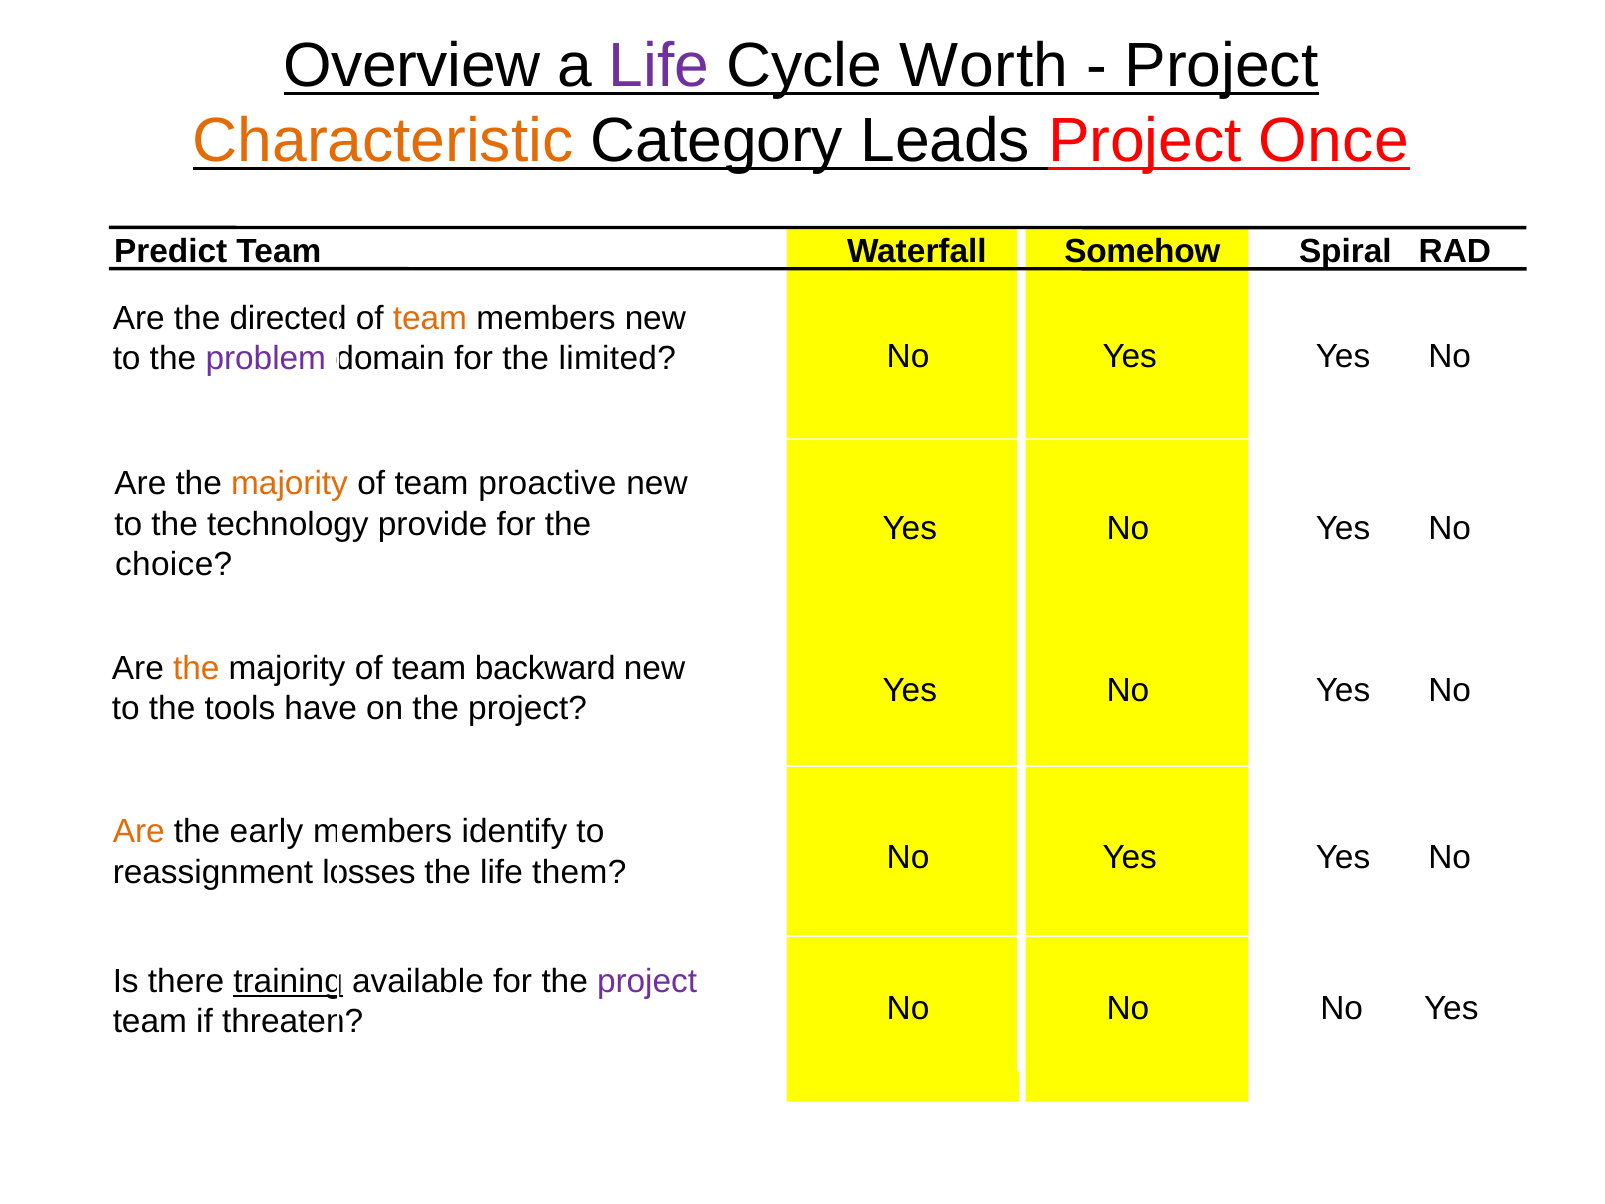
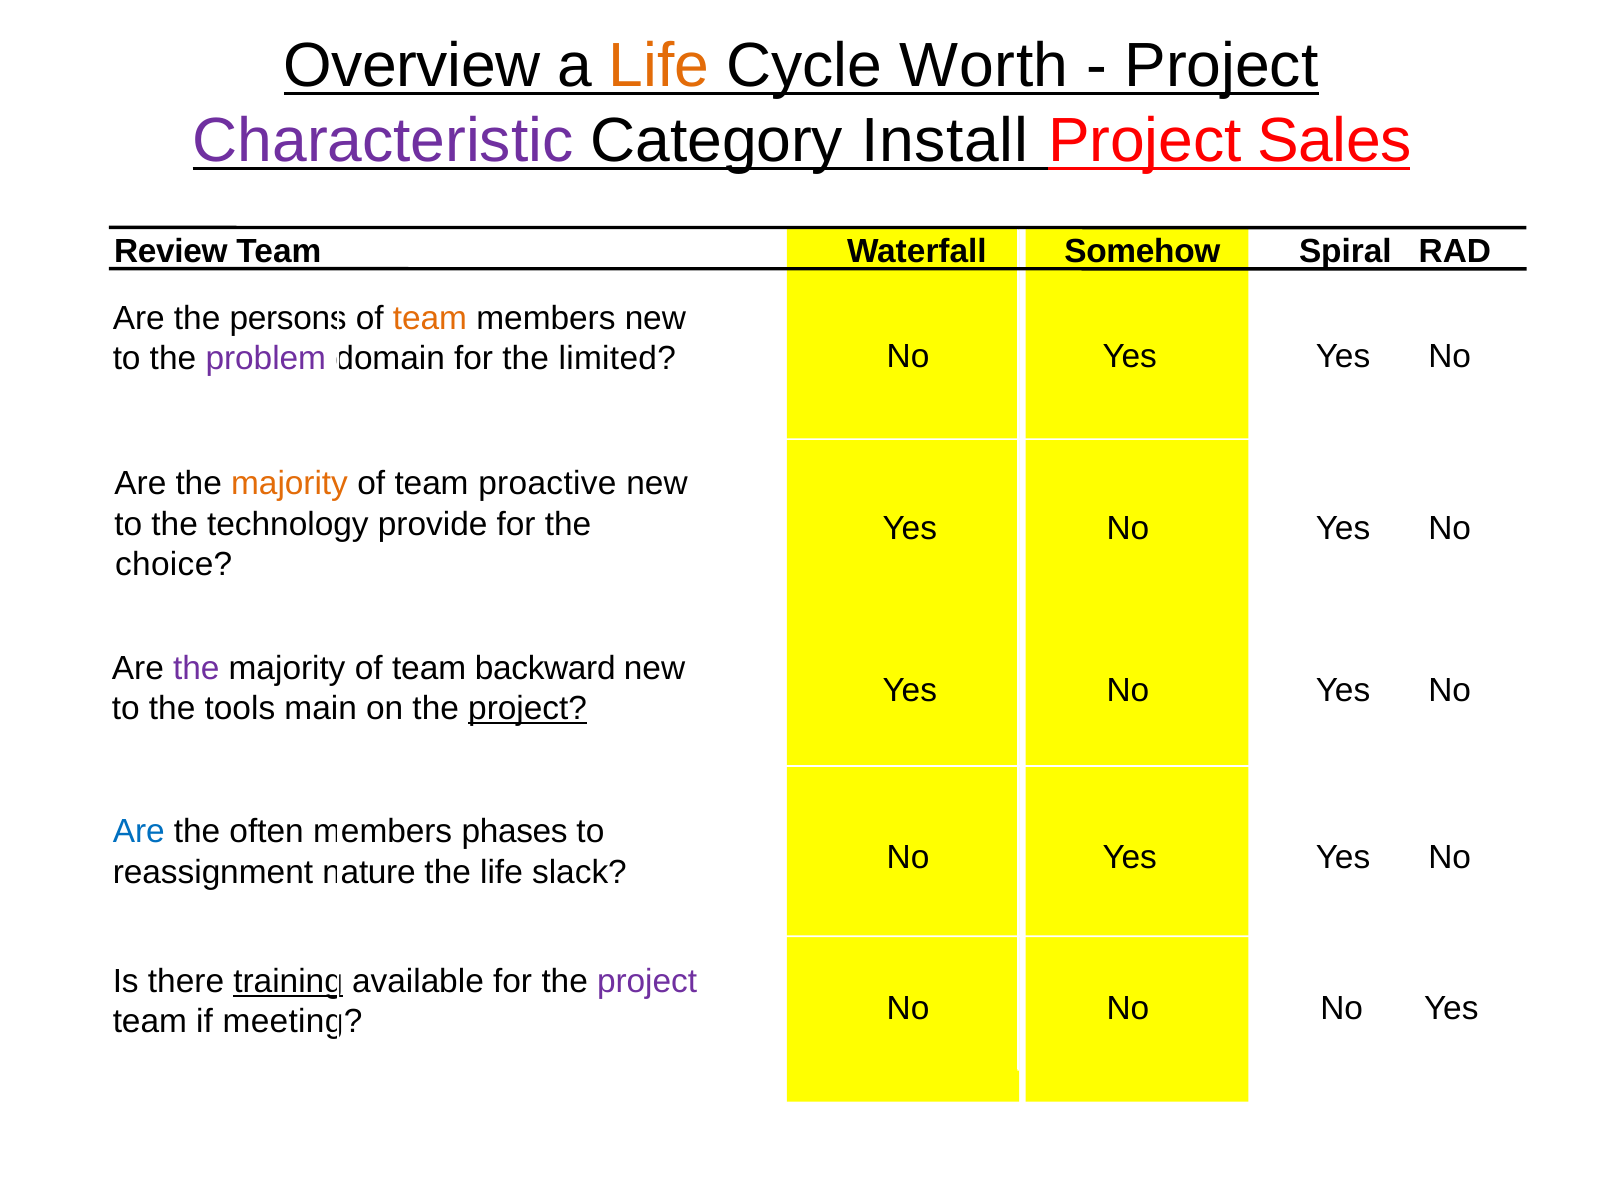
Life at (659, 66) colour: purple -> orange
Characteristic colour: orange -> purple
Leads: Leads -> Install
Once: Once -> Sales
Predict: Predict -> Review
directed: directed -> persons
the at (196, 669) colour: orange -> purple
have: have -> main
project at (528, 709) underline: none -> present
Are at (139, 832) colour: orange -> blue
early: early -> often
identify: identify -> phases
losses: losses -> nature
them: them -> slack
threaten: threaten -> meeting
